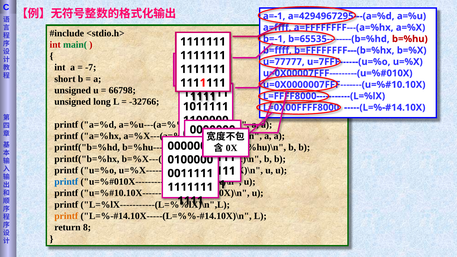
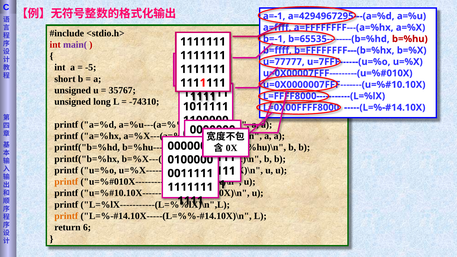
main( colour: green -> purple
-7: -7 -> -5
66798: 66798 -> 35767
-32766: -32766 -> -74310
printf at (66, 182) colour: blue -> orange
8: 8 -> 6
